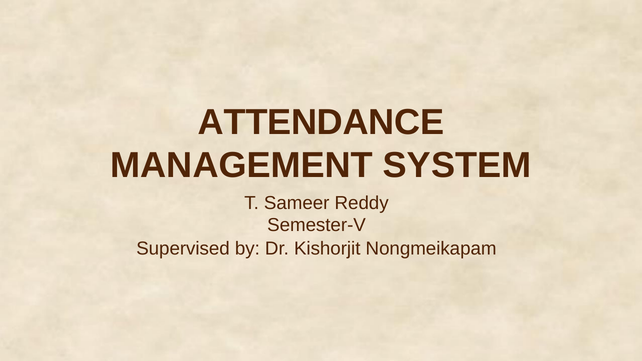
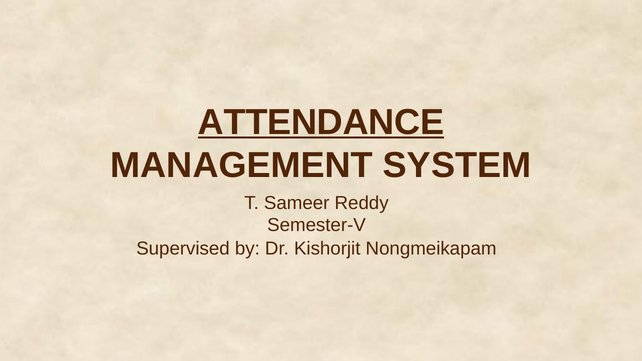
ATTENDANCE underline: none -> present
